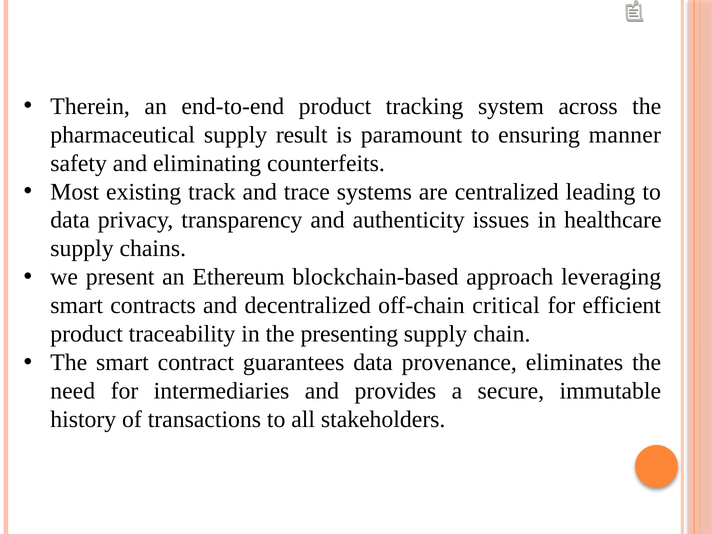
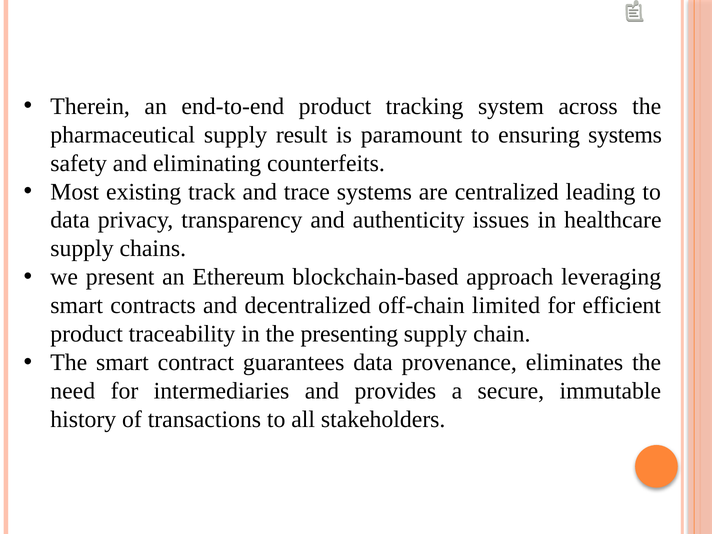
ensuring manner: manner -> systems
critical: critical -> limited
